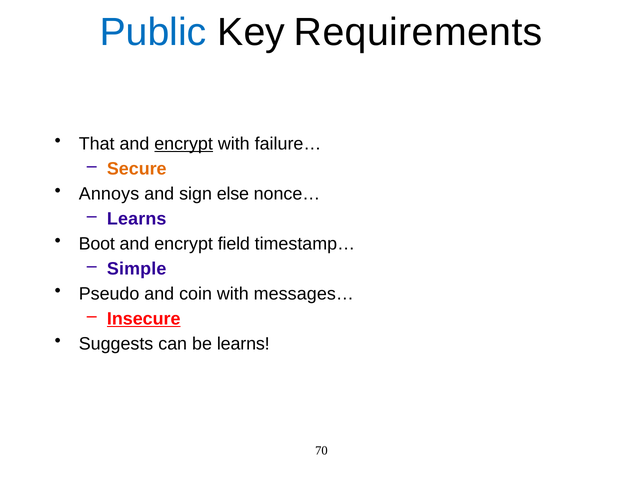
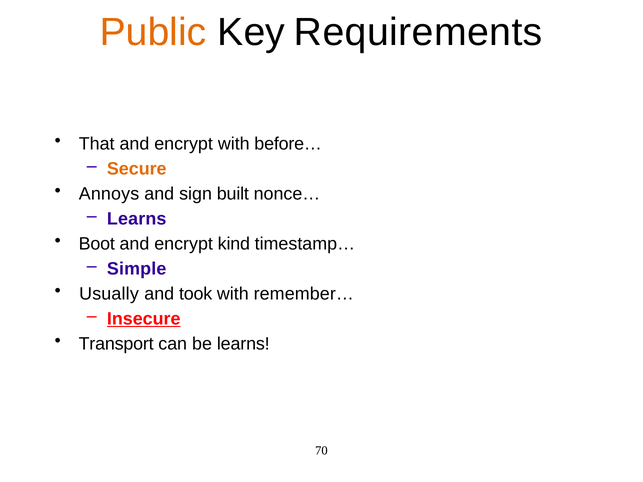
Public colour: blue -> orange
encrypt at (184, 144) underline: present -> none
failure…: failure… -> before…
else: else -> built
field: field -> kind
Pseudo: Pseudo -> Usually
coin: coin -> took
messages…: messages… -> remember…
Suggests: Suggests -> Transport
